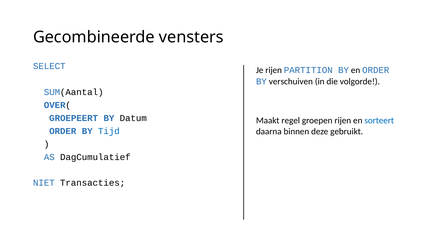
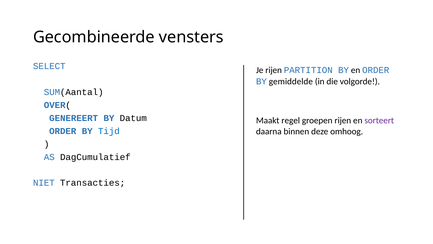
verschuiven: verschuiven -> gemiddelde
GROEPEERT: GROEPEERT -> GENEREERT
sorteert colour: blue -> purple
gebruikt: gebruikt -> omhoog
